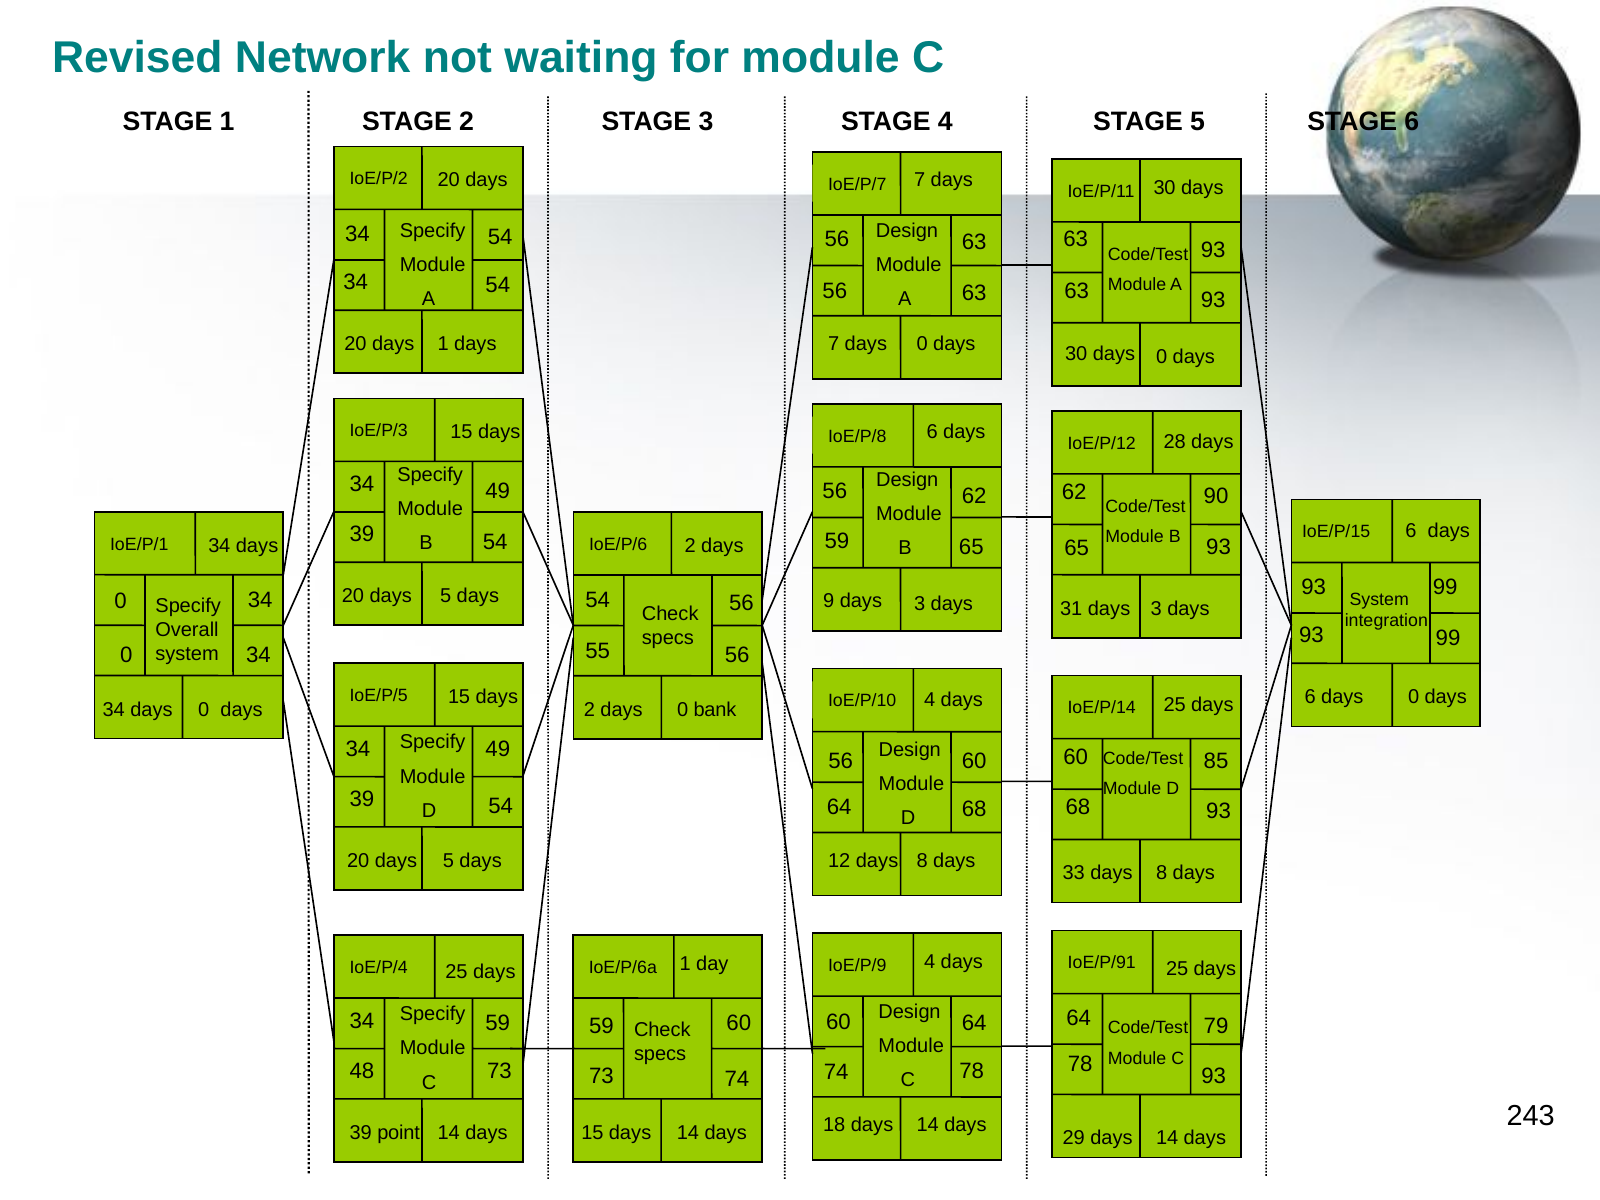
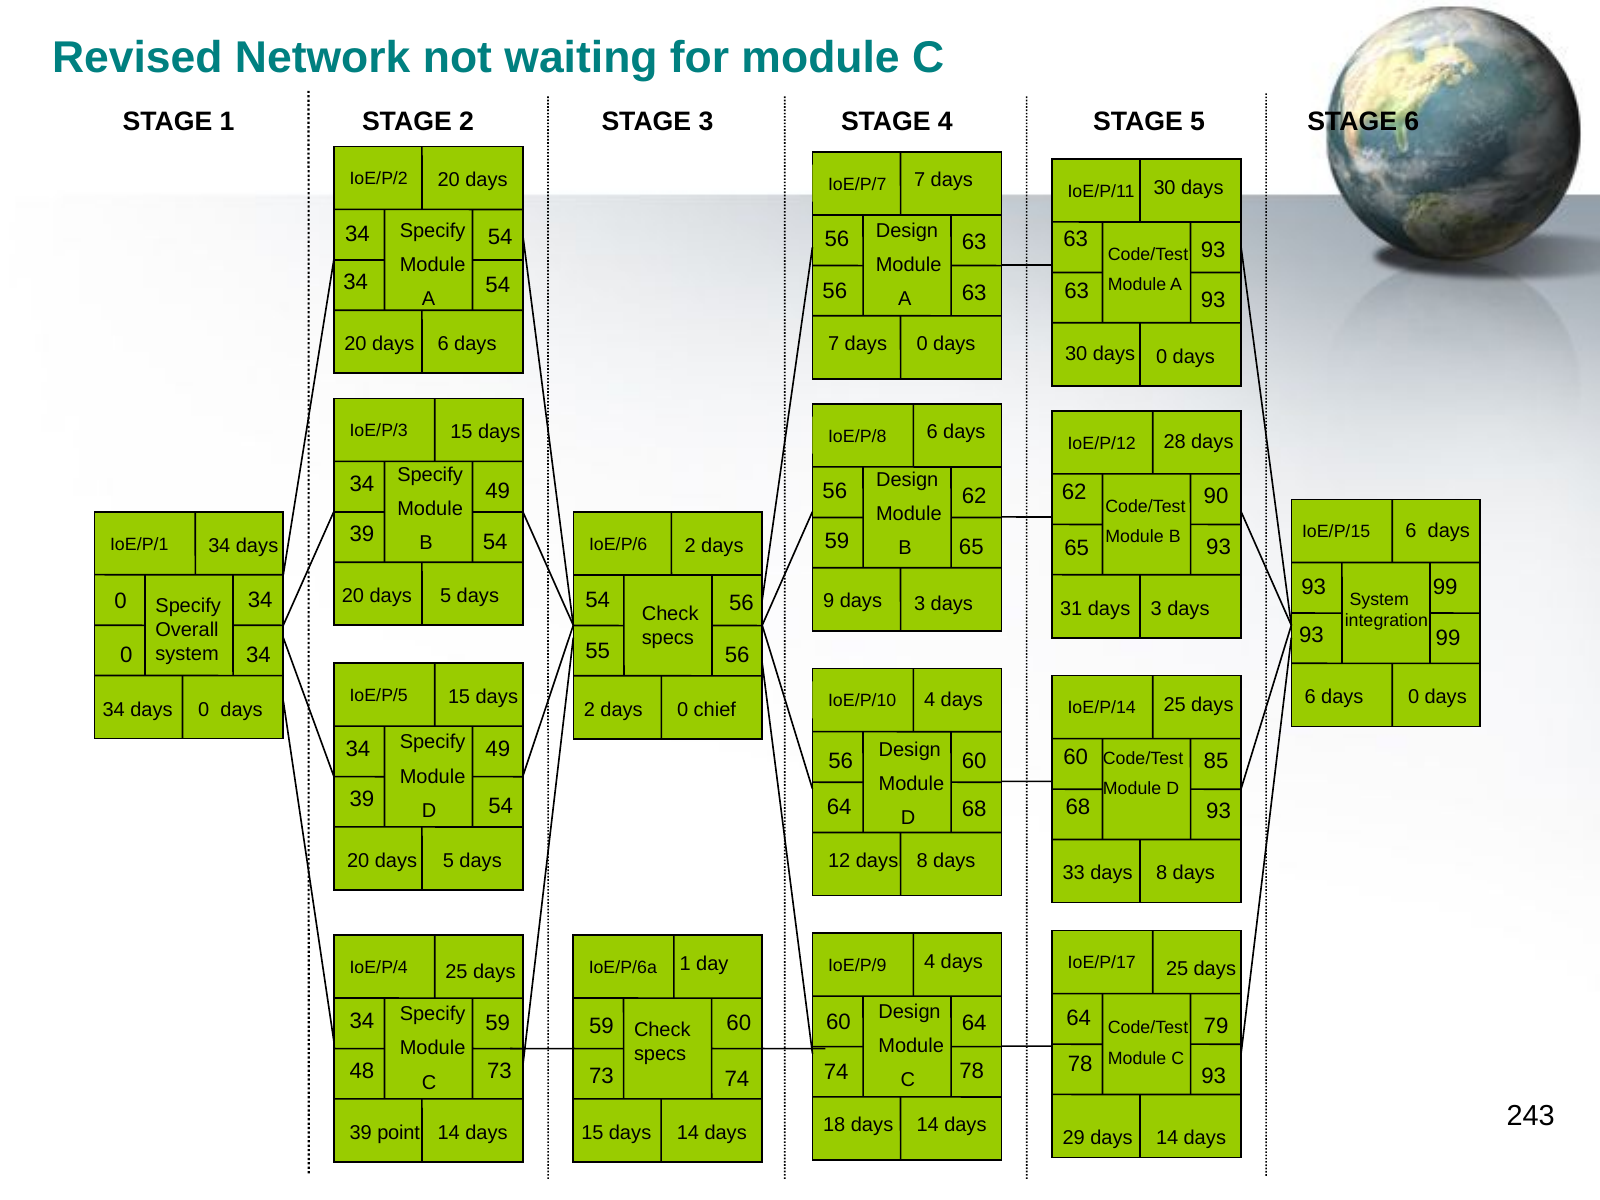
20 days 1: 1 -> 6
bank: bank -> chief
IoE/P/91: IoE/P/91 -> IoE/P/17
